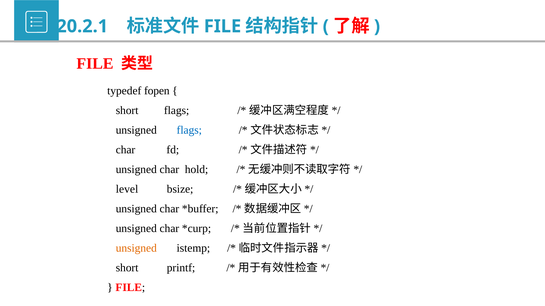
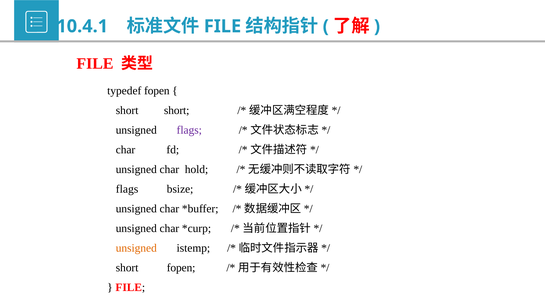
20.2.1: 20.2.1 -> 10.4.1
short flags: flags -> short
flags at (189, 130) colour: blue -> purple
level at (127, 189): level -> flags
short printf: printf -> fopen
